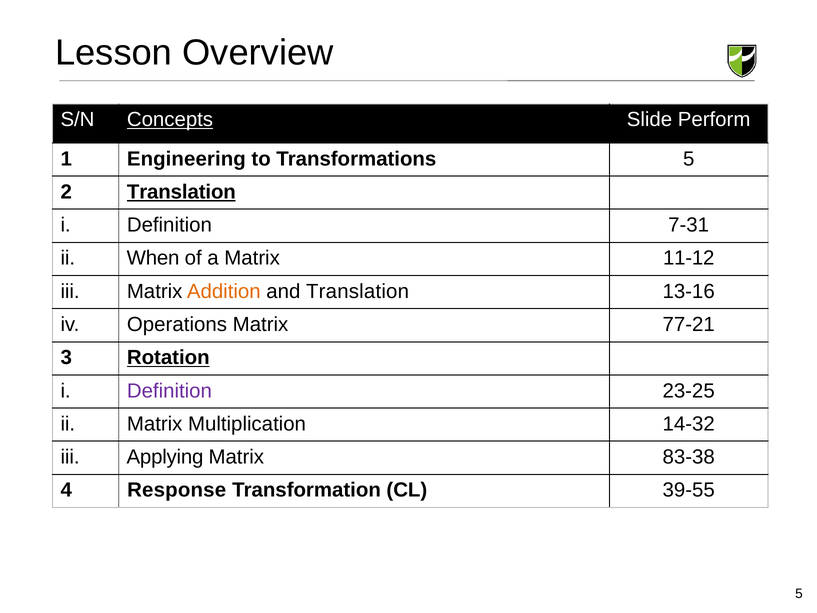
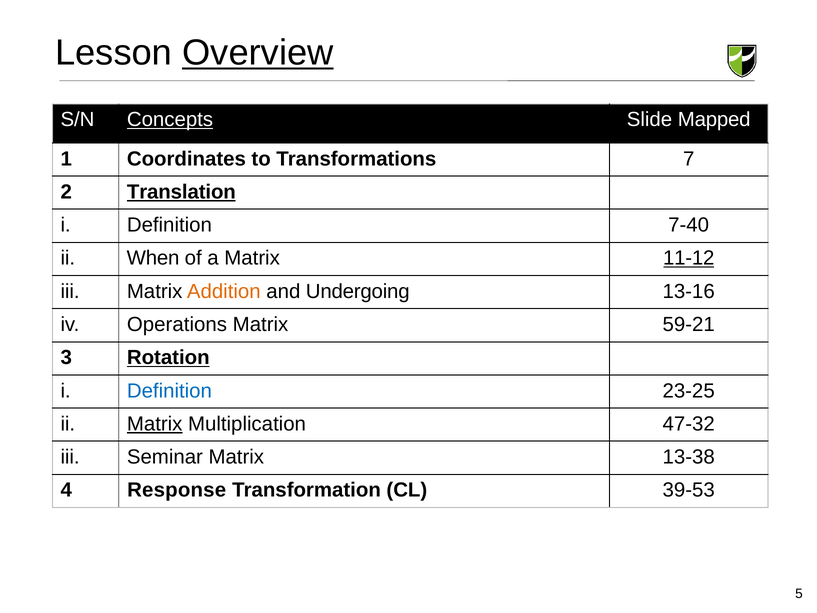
Overview underline: none -> present
Perform: Perform -> Mapped
Engineering: Engineering -> Coordinates
Transformations 5: 5 -> 7
7-31: 7-31 -> 7-40
11-12 underline: none -> present
and Translation: Translation -> Undergoing
77-21: 77-21 -> 59-21
Definition at (169, 391) colour: purple -> blue
Matrix at (155, 424) underline: none -> present
14-32: 14-32 -> 47-32
Applying: Applying -> Seminar
83-38: 83-38 -> 13-38
39-55: 39-55 -> 39-53
